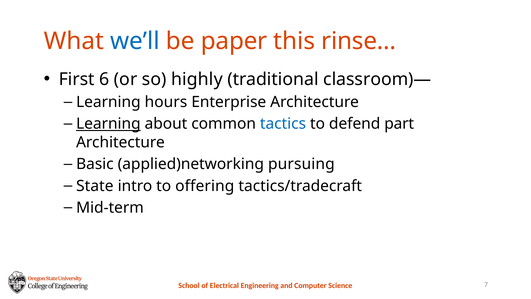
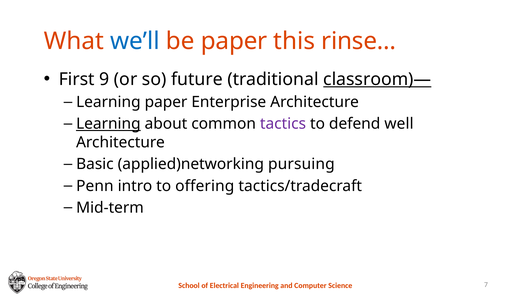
6: 6 -> 9
highly: highly -> future
classroom)— underline: none -> present
Learning hours: hours -> paper
tactics colour: blue -> purple
part: part -> well
State: State -> Penn
